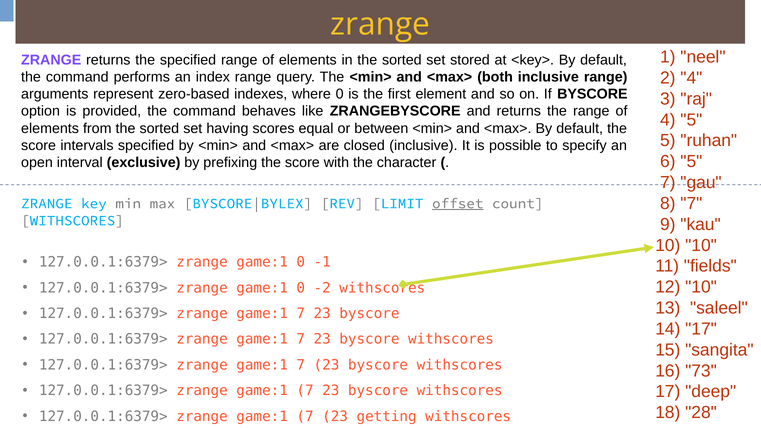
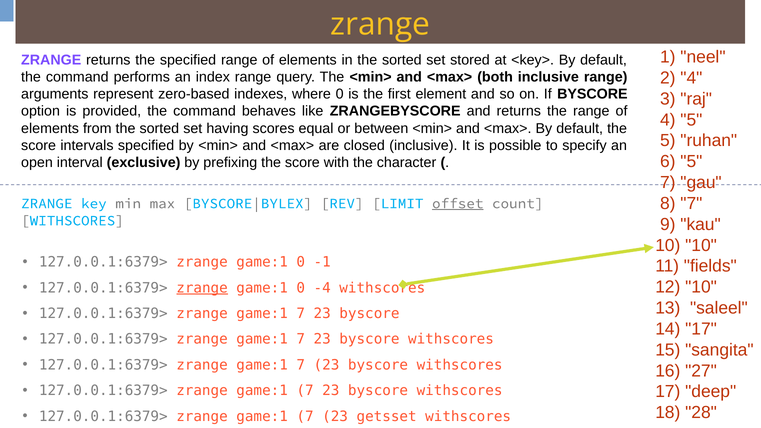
zrange at (202, 288) underline: none -> present
-2: -2 -> -4
73: 73 -> 27
getting: getting -> getsset
